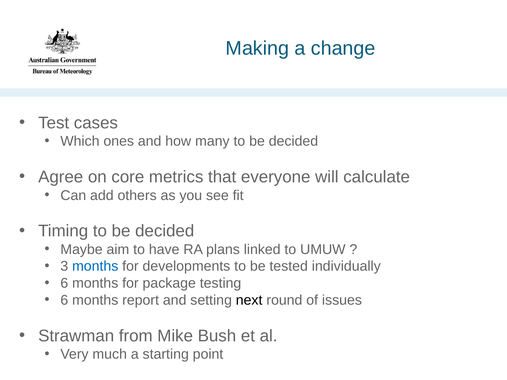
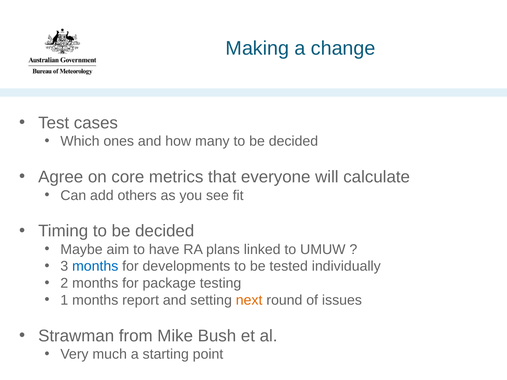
6 at (64, 283): 6 -> 2
6 at (64, 300): 6 -> 1
next colour: black -> orange
